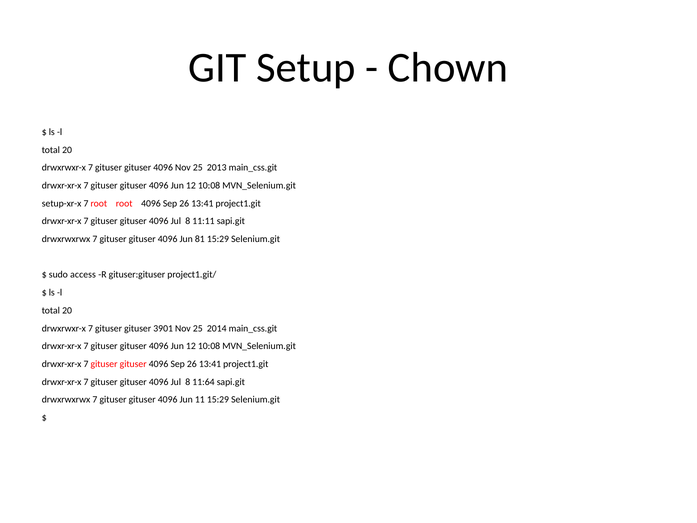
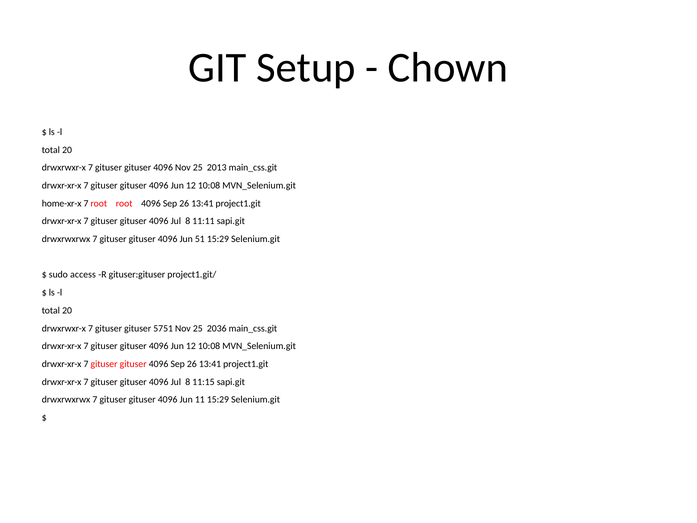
setup-xr-x: setup-xr-x -> home-xr-x
81: 81 -> 51
3901: 3901 -> 5751
2014: 2014 -> 2036
11:64: 11:64 -> 11:15
